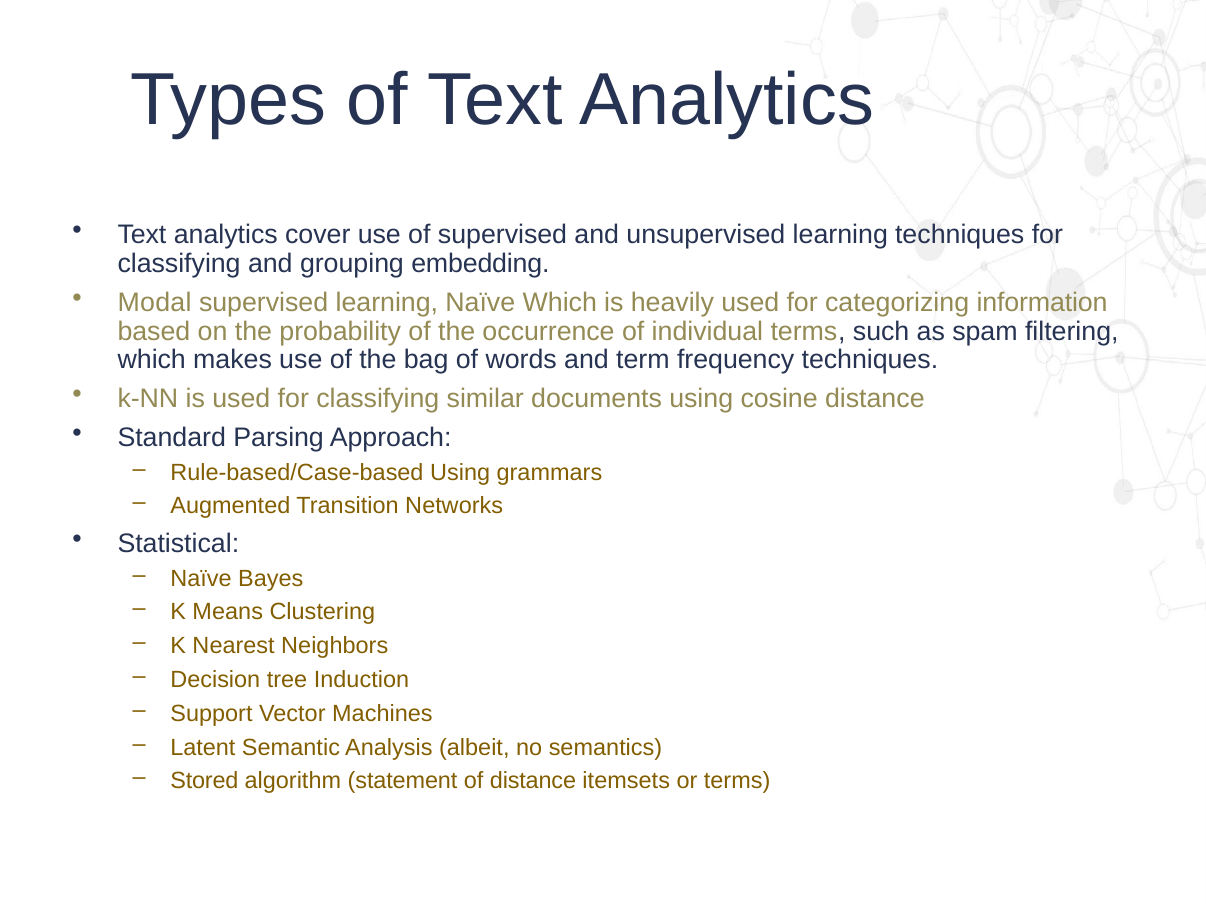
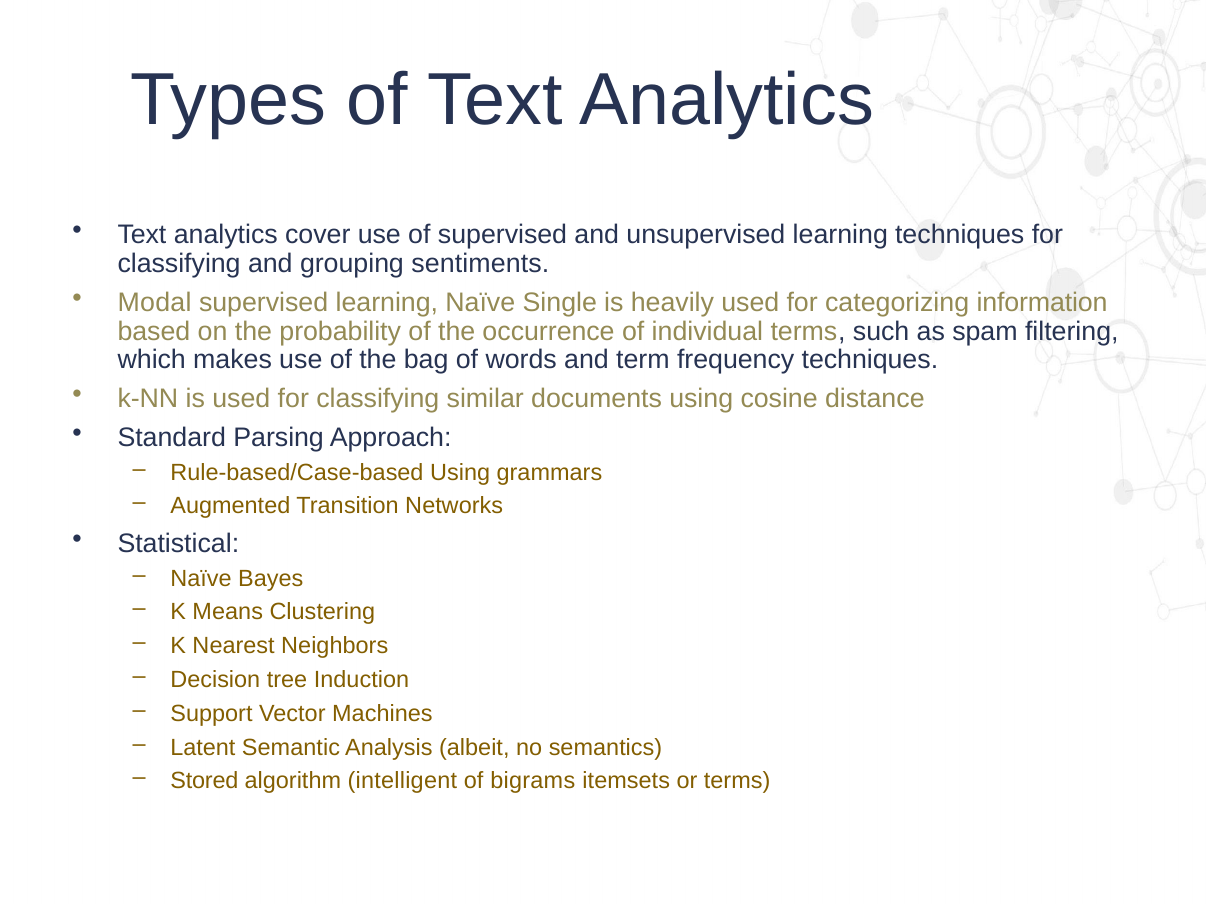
embedding: embedding -> sentiments
Naïve Which: Which -> Single
statement: statement -> intelligent
of distance: distance -> bigrams
